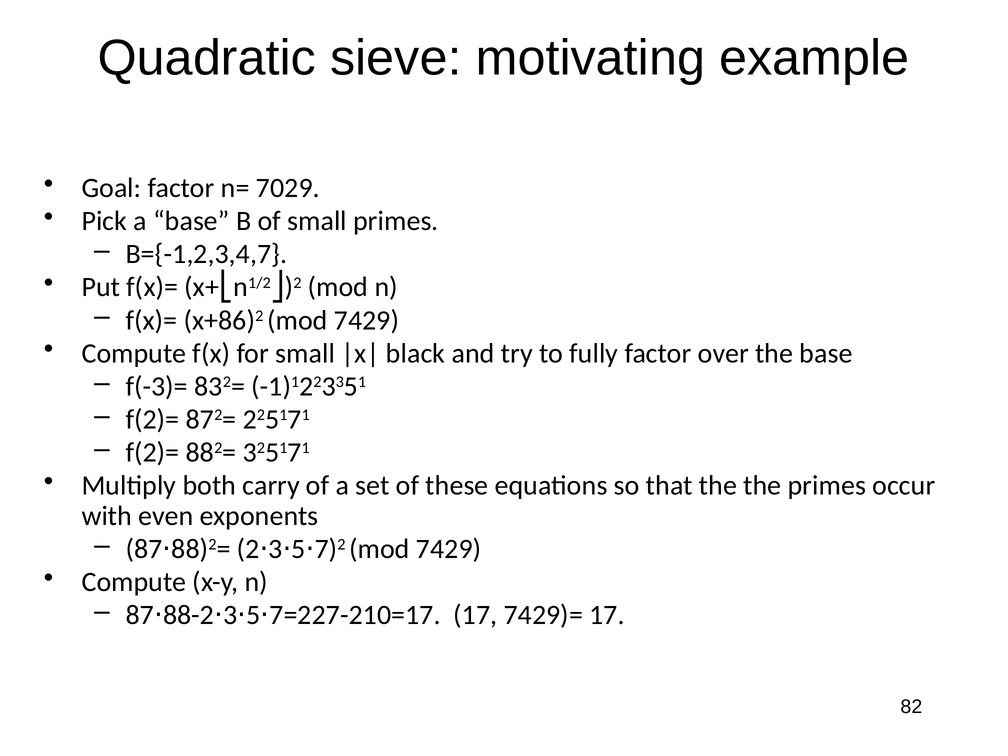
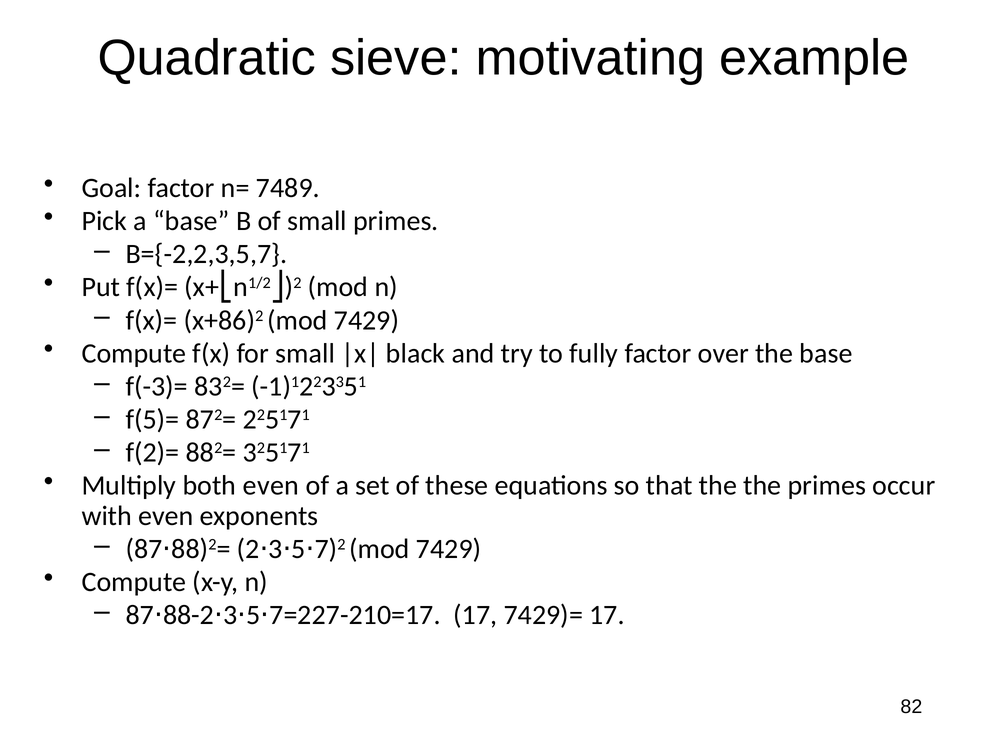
7029: 7029 -> 7489
B={-1,2,3,4,7: B={-1,2,3,4,7 -> B={-2,2,3,5,7
f(2)= at (152, 419): f(2)= -> f(5)=
both carry: carry -> even
